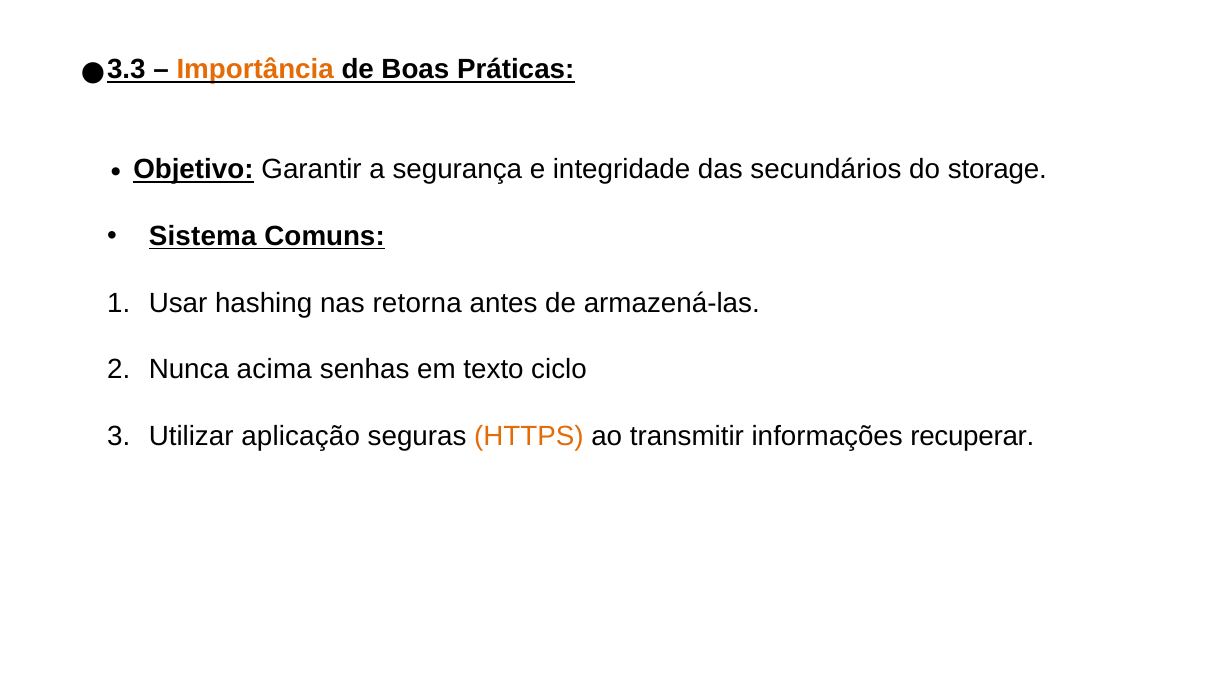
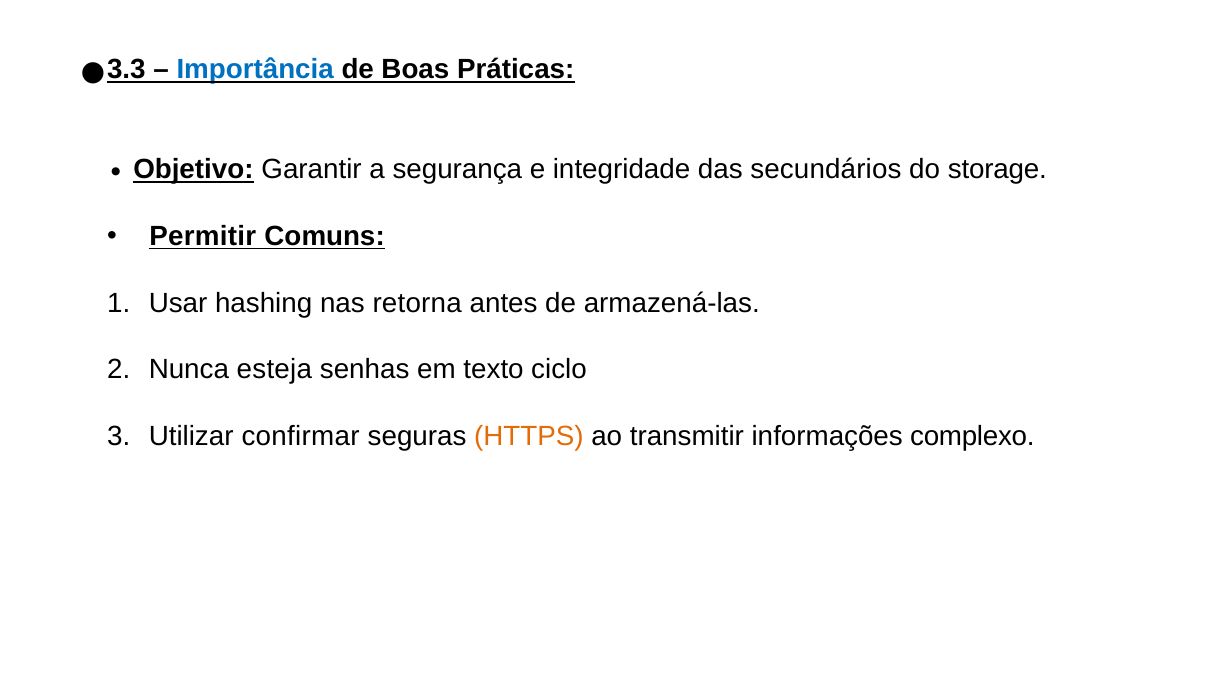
Importância colour: orange -> blue
Sistema: Sistema -> Permitir
acima: acima -> esteja
aplicação: aplicação -> confirmar
recuperar: recuperar -> complexo
